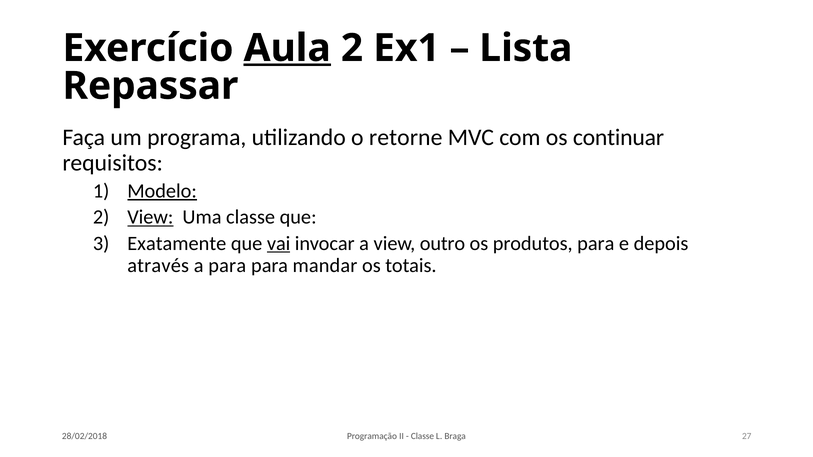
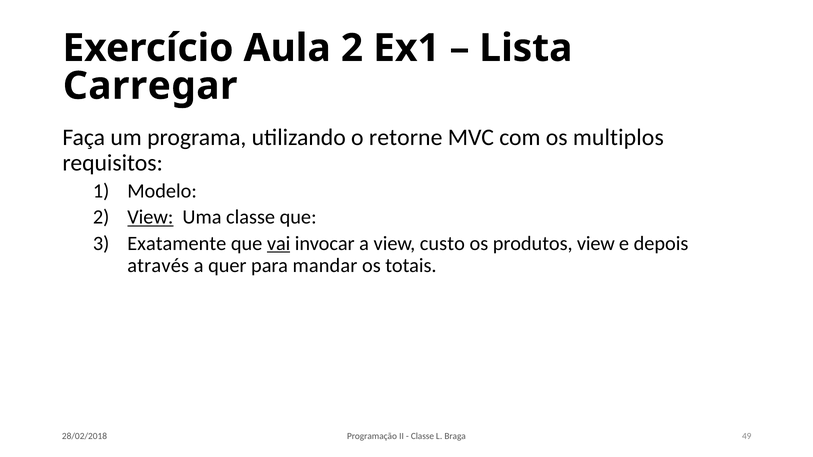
Aula underline: present -> none
Repassar: Repassar -> Carregar
continuar: continuar -> multiplos
Modelo underline: present -> none
outro: outro -> custo
produtos para: para -> view
a para: para -> quer
27: 27 -> 49
